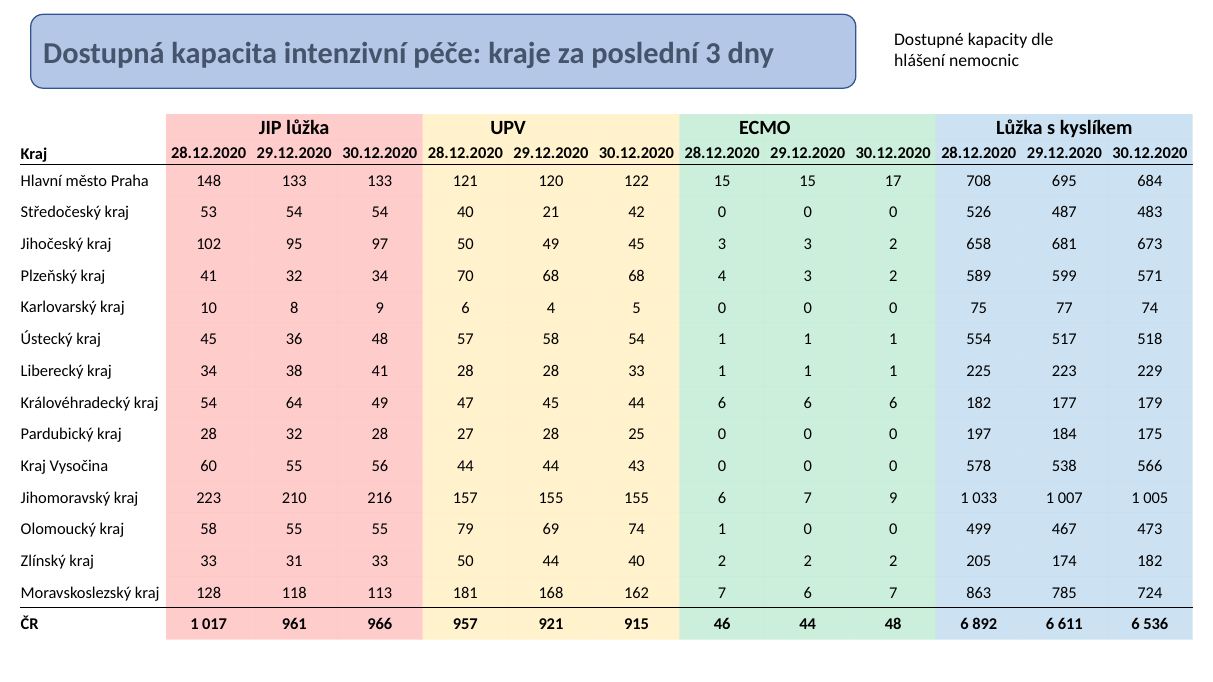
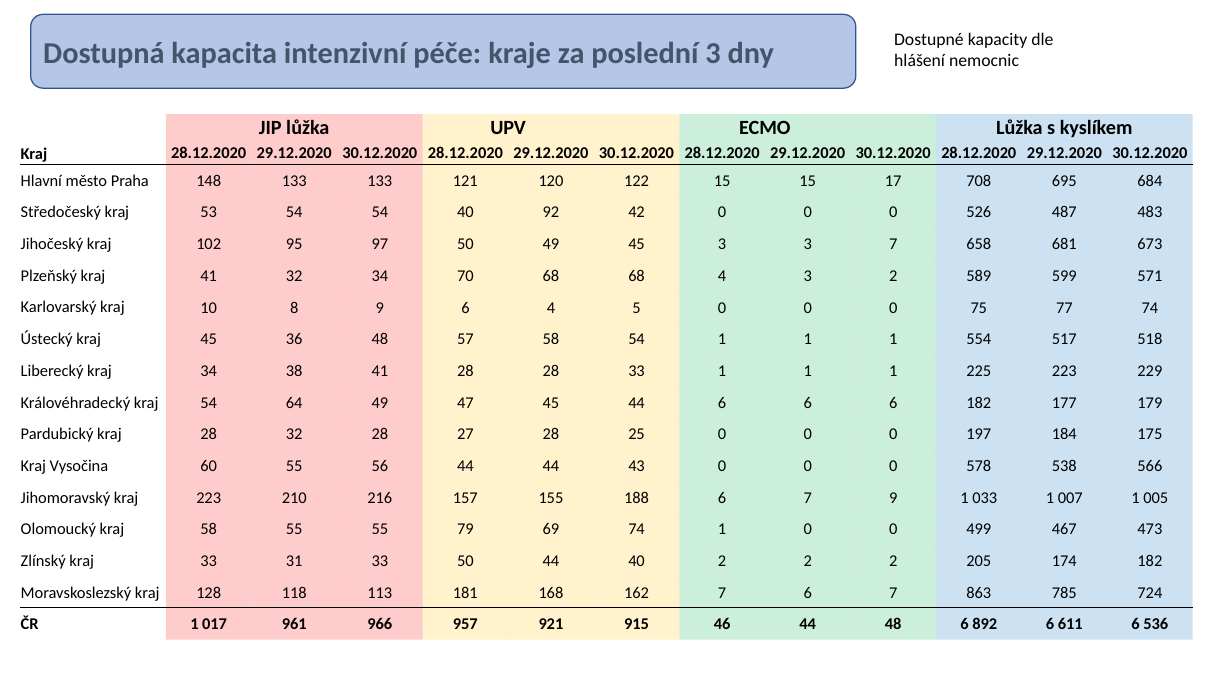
21: 21 -> 92
3 3 2: 2 -> 7
155 155: 155 -> 188
